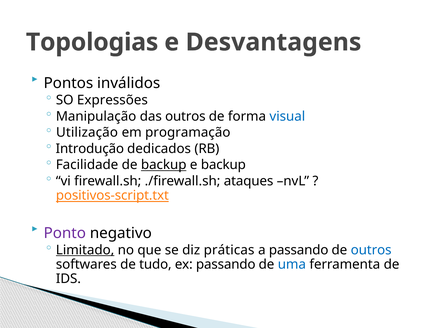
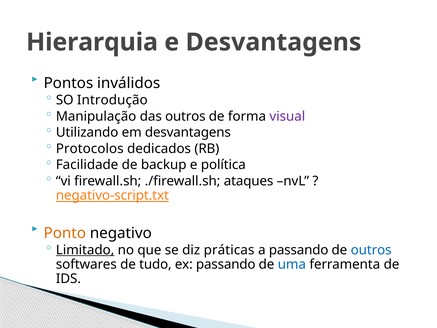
Topologias: Topologias -> Hierarquia
Expressões: Expressões -> Introdução
visual colour: blue -> purple
Utilização: Utilização -> Utilizando
em programação: programação -> desvantagens
Introdução: Introdução -> Protocolos
backup at (164, 165) underline: present -> none
e backup: backup -> política
positivos-script.txt: positivos-script.txt -> negativo-script.txt
Ponto colour: purple -> orange
